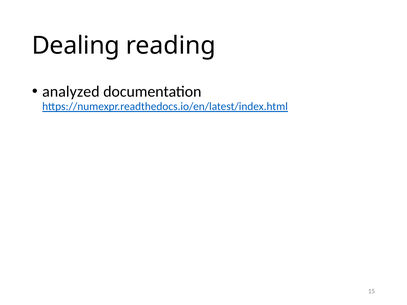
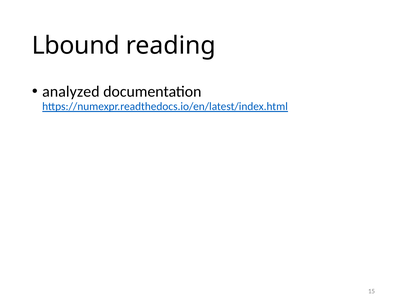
Dealing: Dealing -> Lbound
